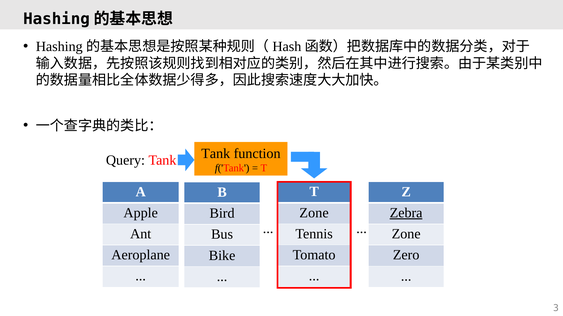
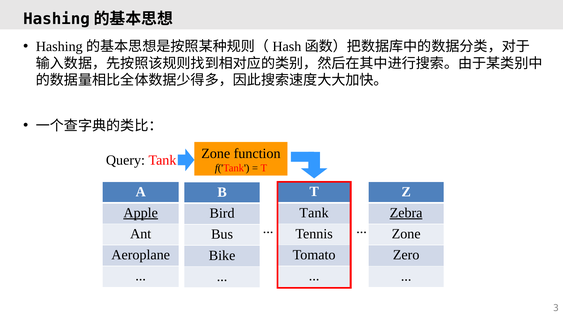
Tank Tank: Tank -> Zone
Zone at (314, 213): Zone -> Tank
Apple underline: none -> present
